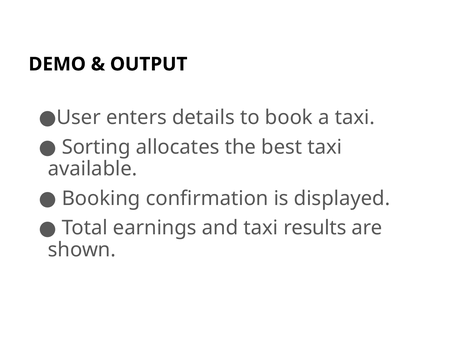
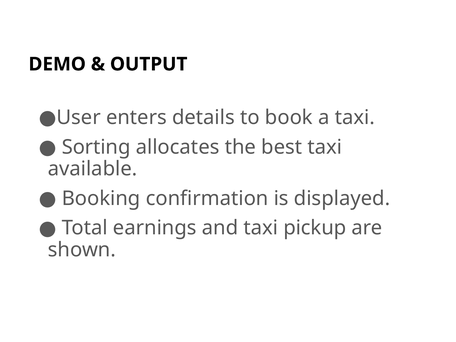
results: results -> pickup
